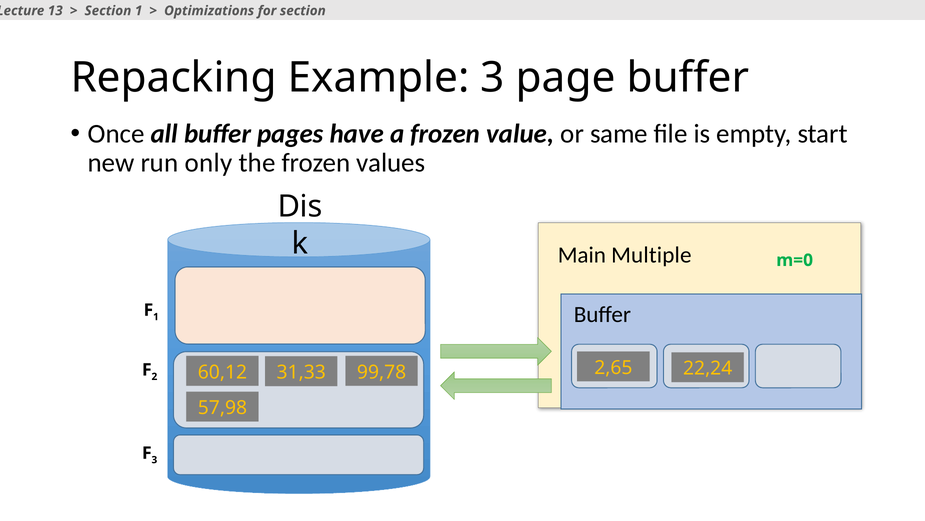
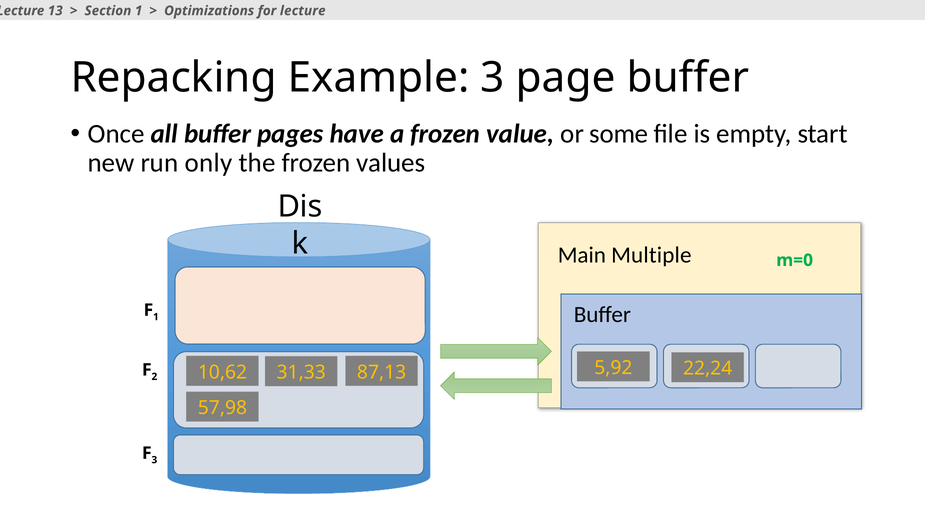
for section: section -> lecture
same: same -> some
2,65: 2,65 -> 5,92
60,12: 60,12 -> 10,62
99,78: 99,78 -> 87,13
